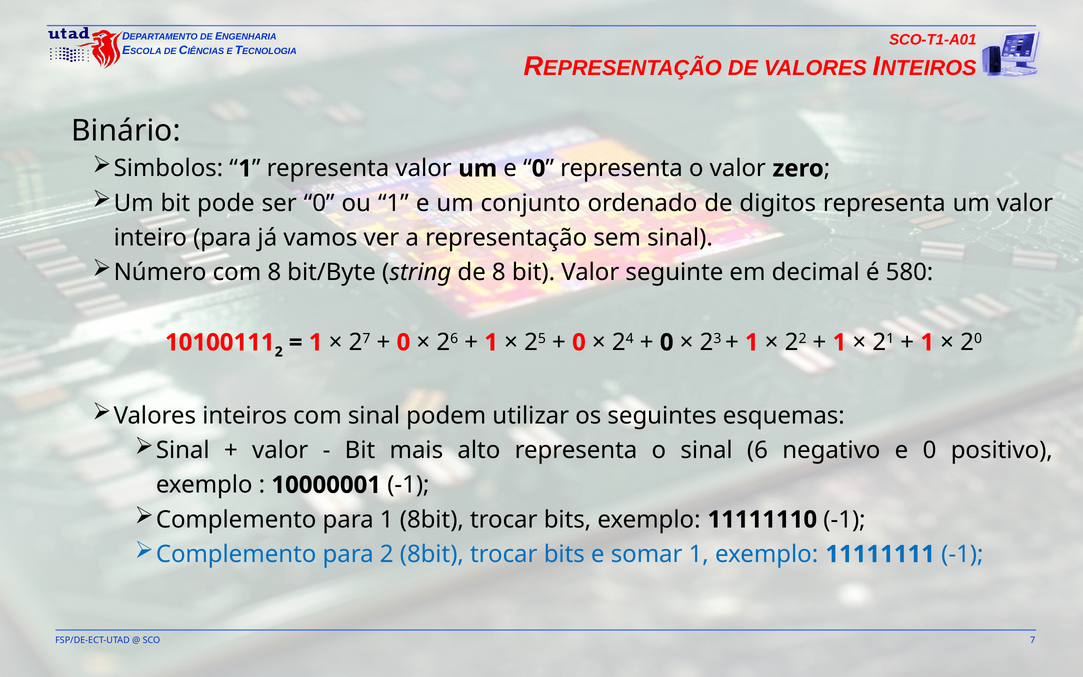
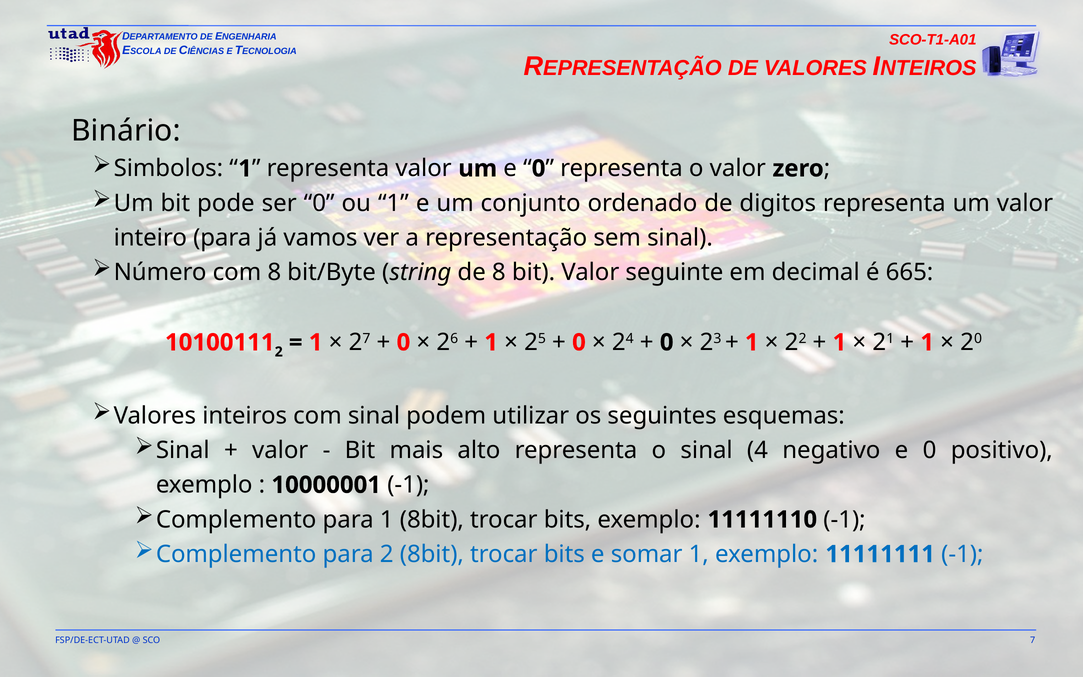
580: 580 -> 665
6: 6 -> 4
